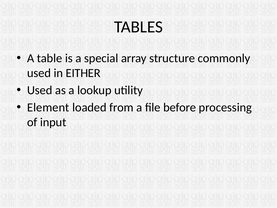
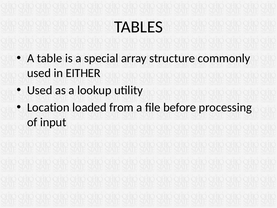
Element: Element -> Location
